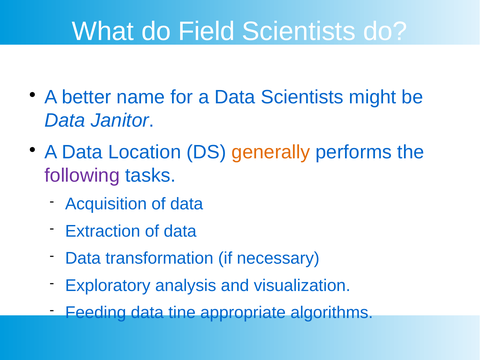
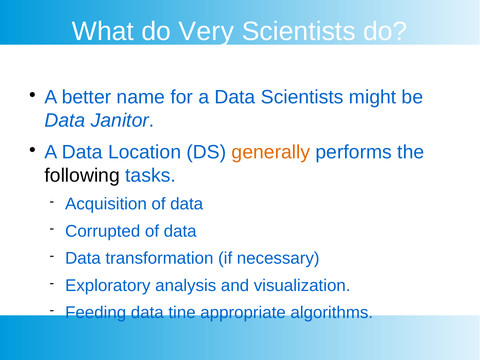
Field: Field -> Very
following colour: purple -> black
Extraction: Extraction -> Corrupted
